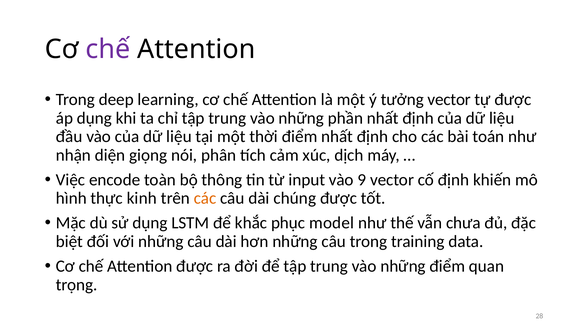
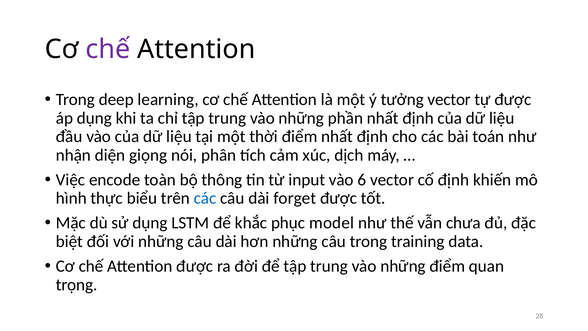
9: 9 -> 6
kinh: kinh -> biểu
các at (205, 198) colour: orange -> blue
chúng: chúng -> forget
